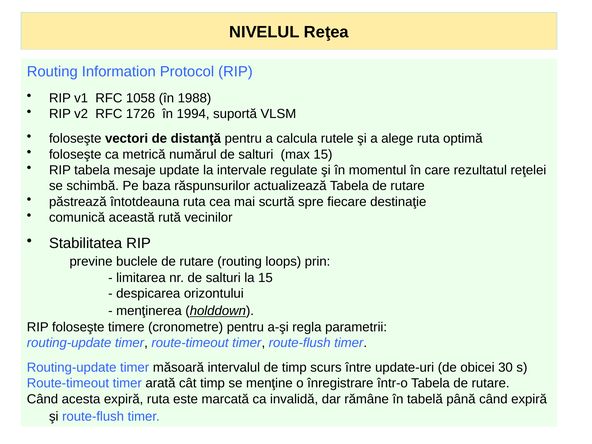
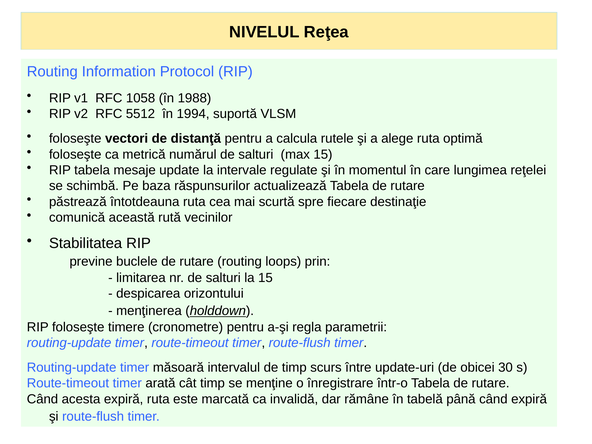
1726: 1726 -> 5512
rezultatul: rezultatul -> lungimea
